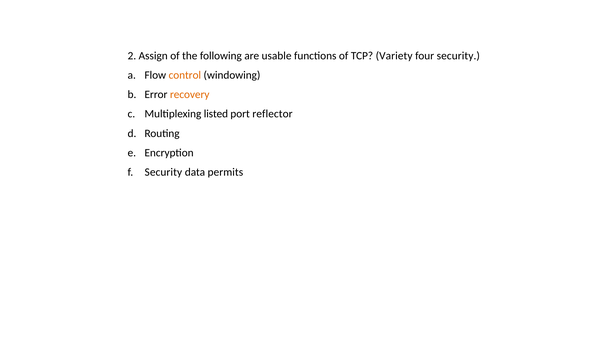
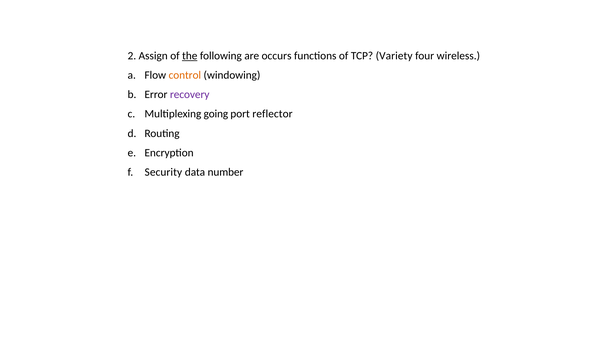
the underline: none -> present
usable: usable -> occurs
four security: security -> wireless
recovery colour: orange -> purple
listed: listed -> going
permits: permits -> number
